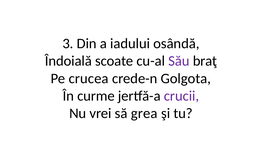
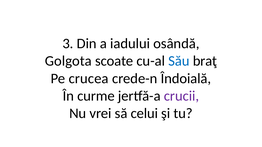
Îndoială: Îndoială -> Golgota
Său colour: purple -> blue
Golgota: Golgota -> Îndoială
grea: grea -> celui
